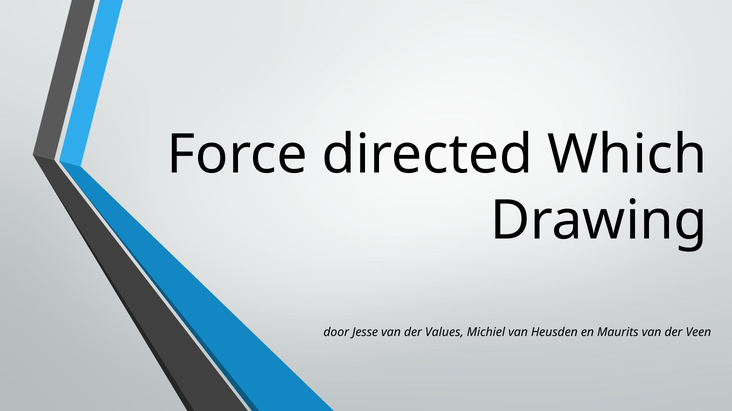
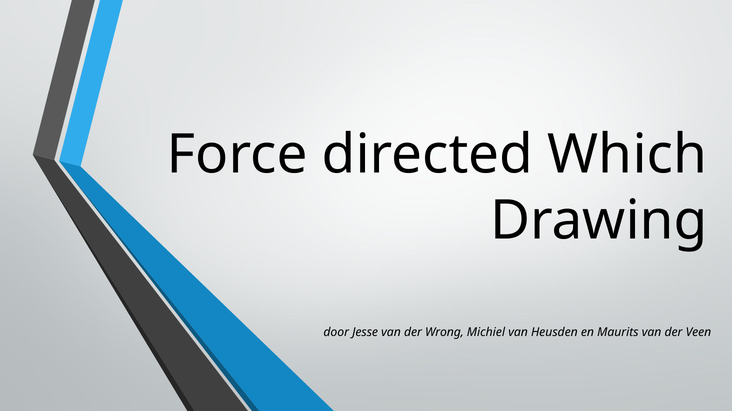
Values: Values -> Wrong
